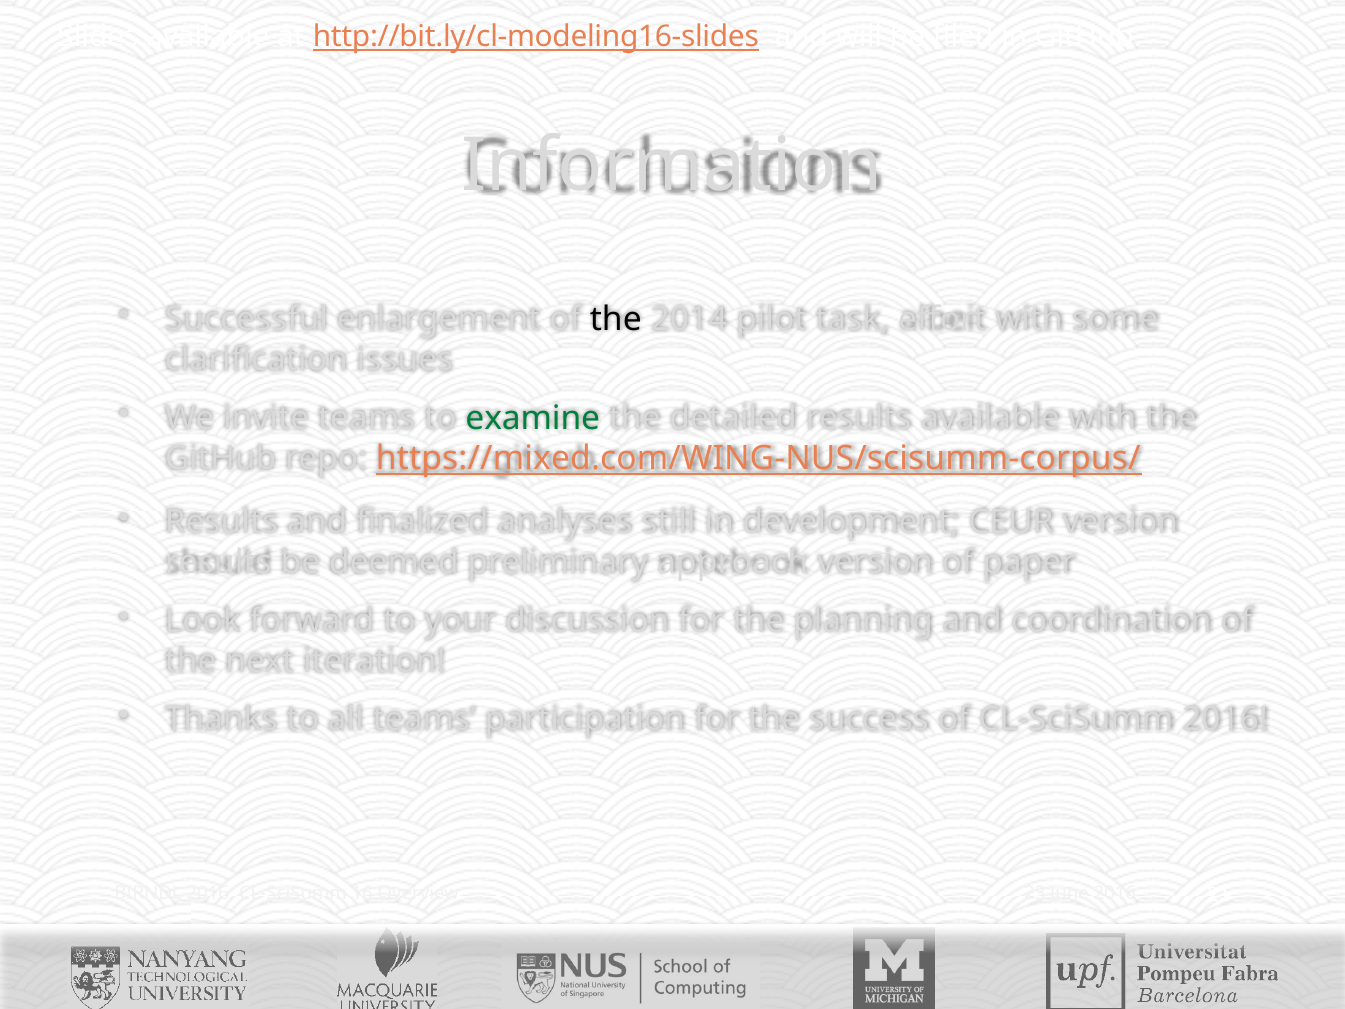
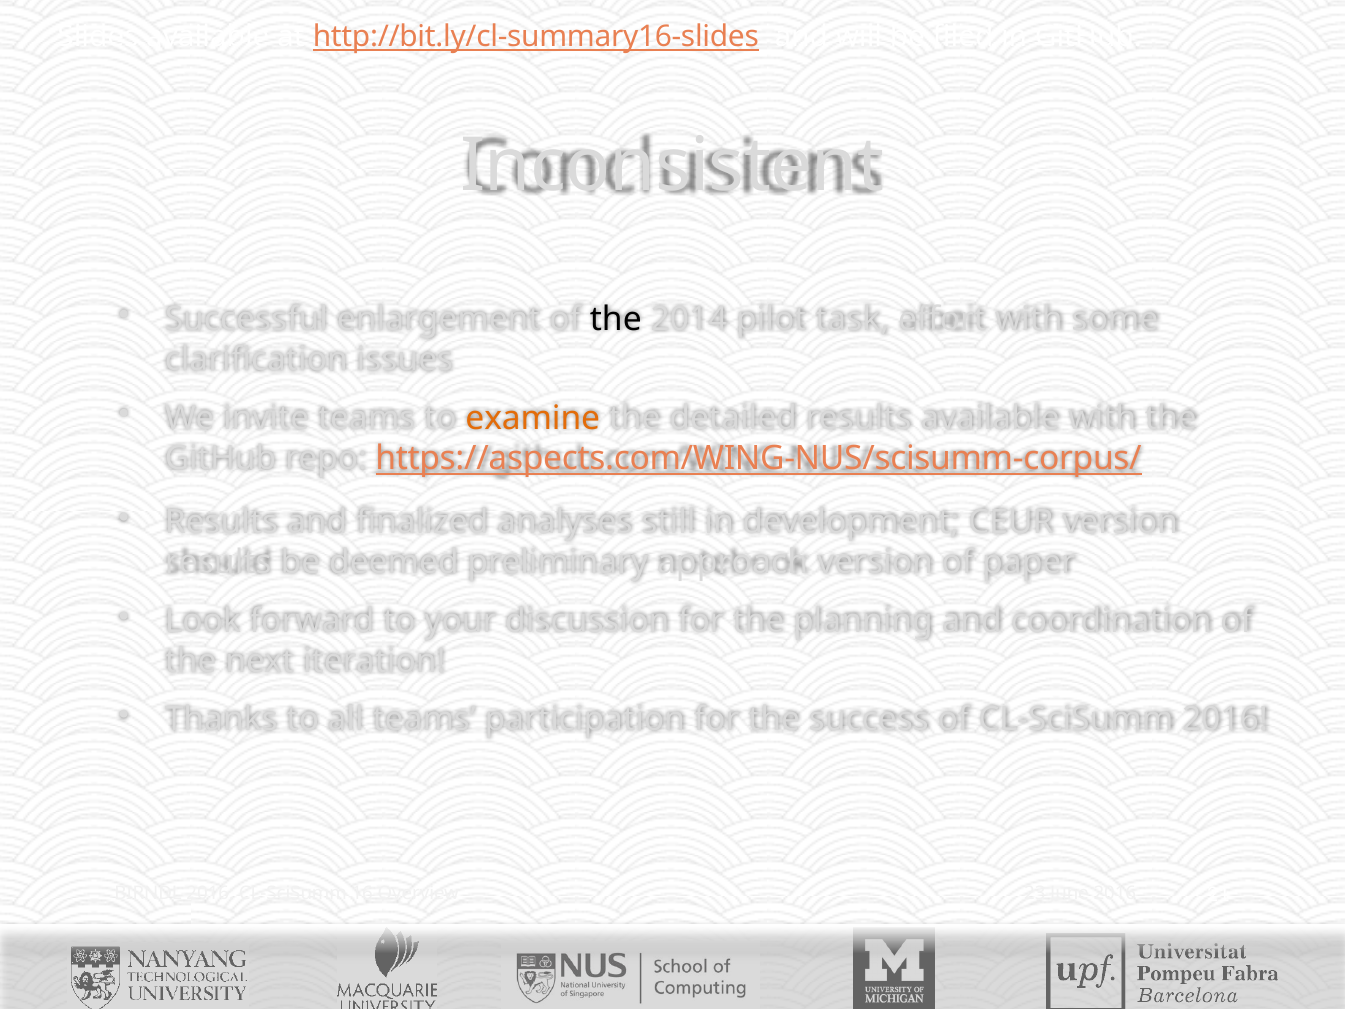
http://bit.ly/cl-modeling16-slides: http://bit.ly/cl-modeling16-slides -> http://bit.ly/cl-summary16-slides
Information: Information -> Inconsistent
examine colour: green -> orange
https://mixed.com/WING-NUS/scisumm-corpus/: https://mixed.com/WING-NUS/scisumm-corpus/ -> https://aspects.com/WING-NUS/scisumm-corpus/
